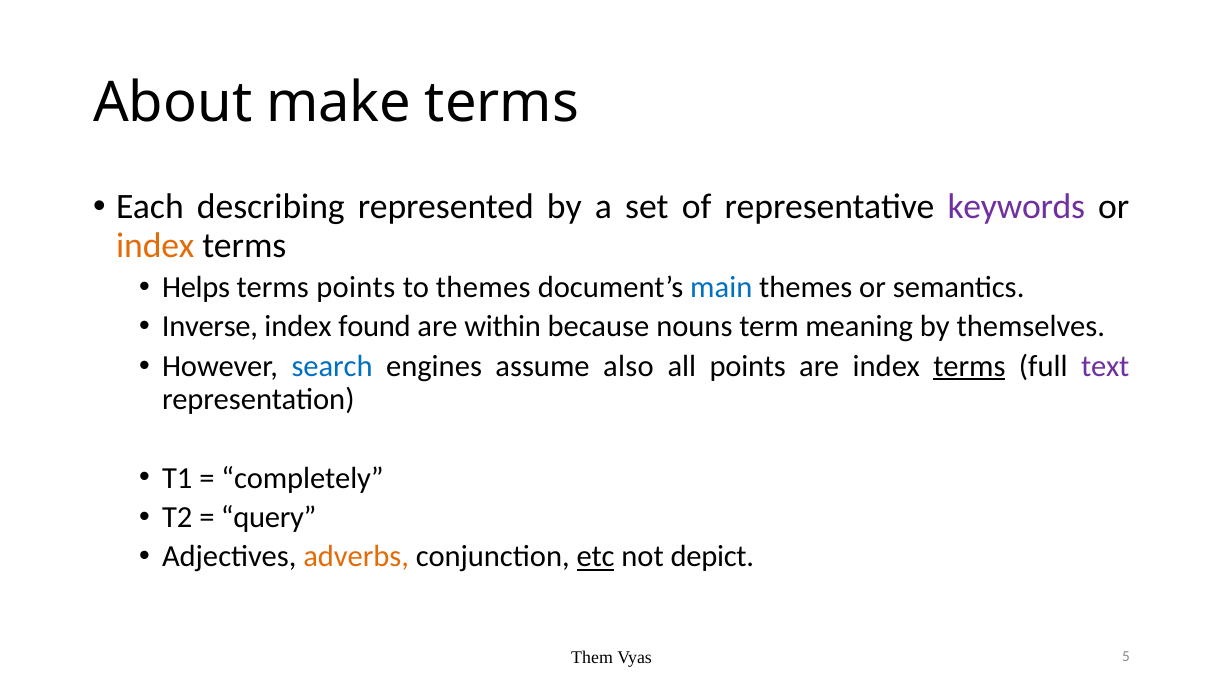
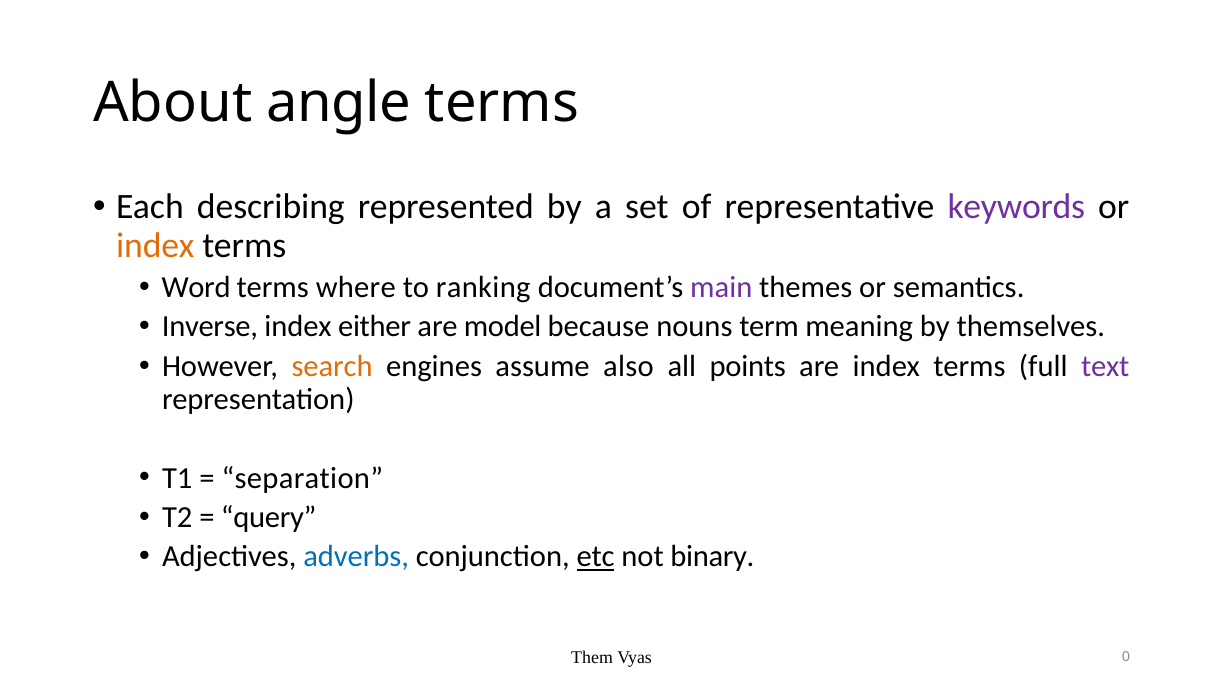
make: make -> angle
Helps: Helps -> Word
terms points: points -> where
to themes: themes -> ranking
main colour: blue -> purple
found: found -> either
within: within -> model
search colour: blue -> orange
terms at (969, 366) underline: present -> none
completely: completely -> separation
adverbs colour: orange -> blue
depict: depict -> binary
5: 5 -> 0
